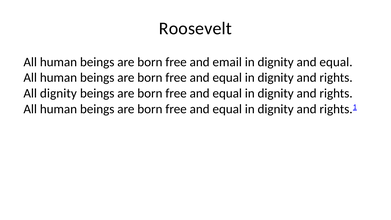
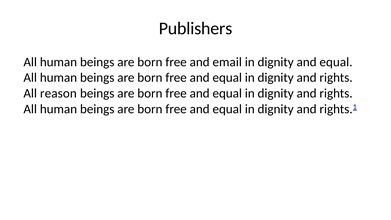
Roosevelt: Roosevelt -> Publishers
All dignity: dignity -> reason
